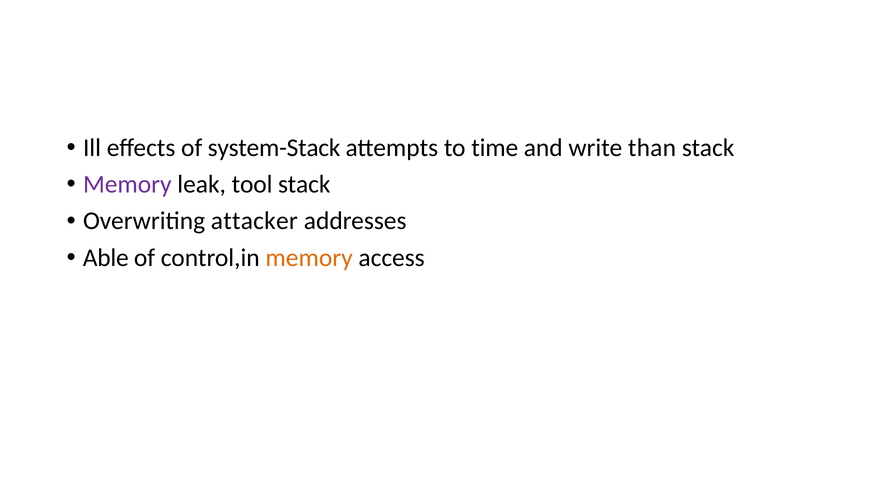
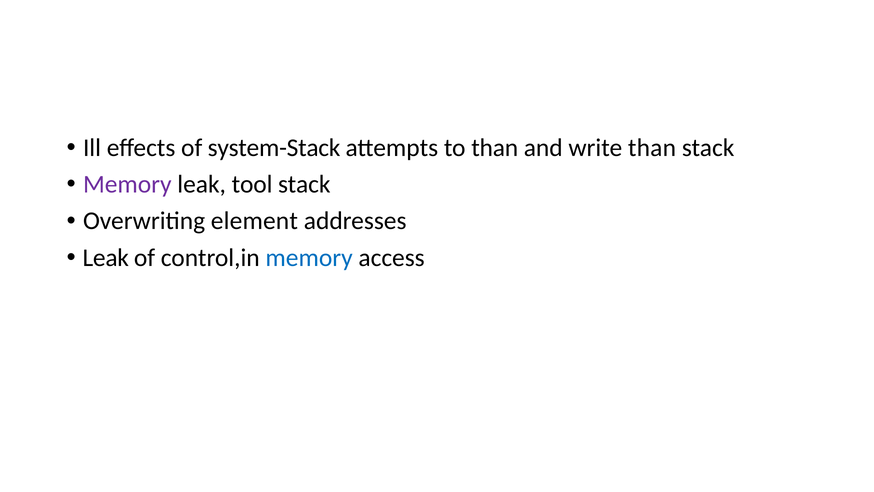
to time: time -> than
attacker: attacker -> element
Able at (106, 257): Able -> Leak
memory at (309, 257) colour: orange -> blue
